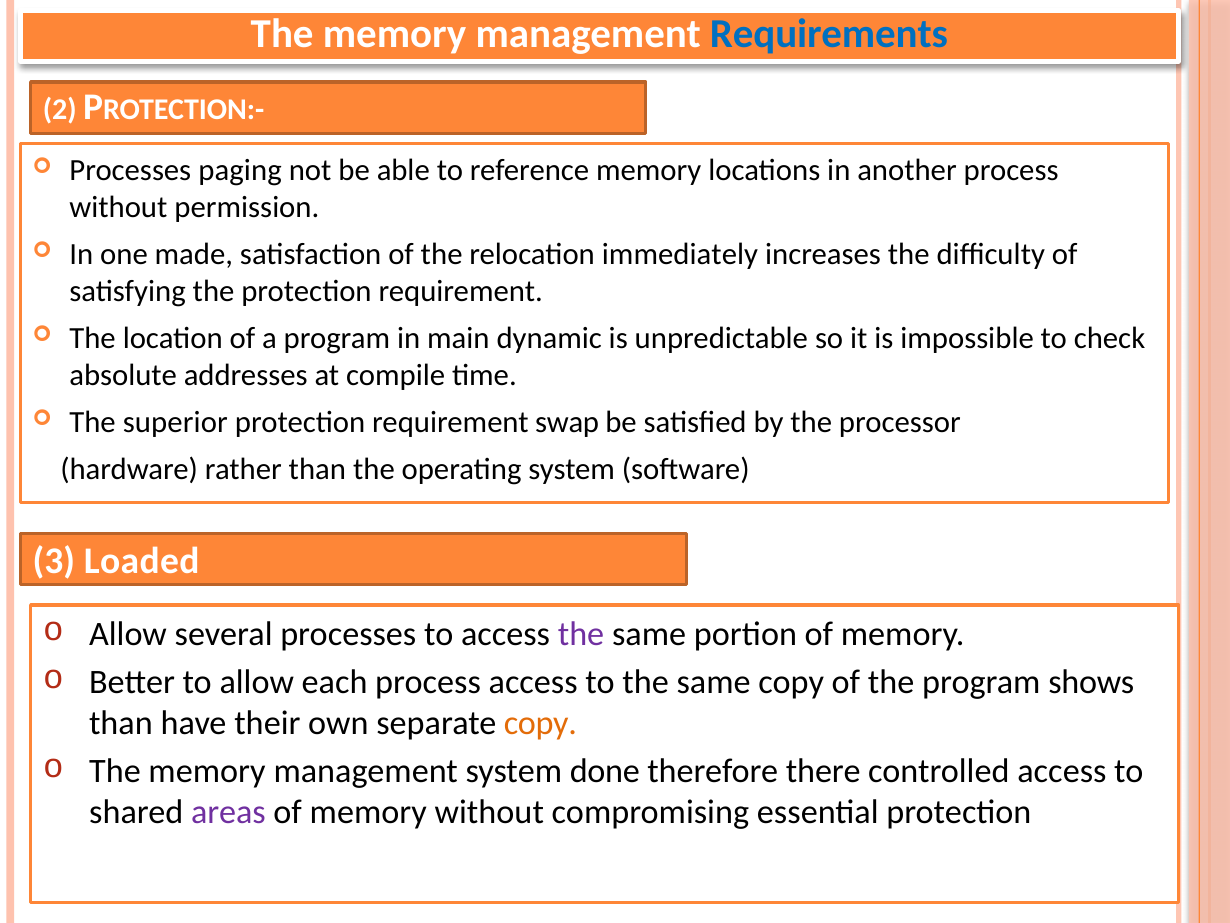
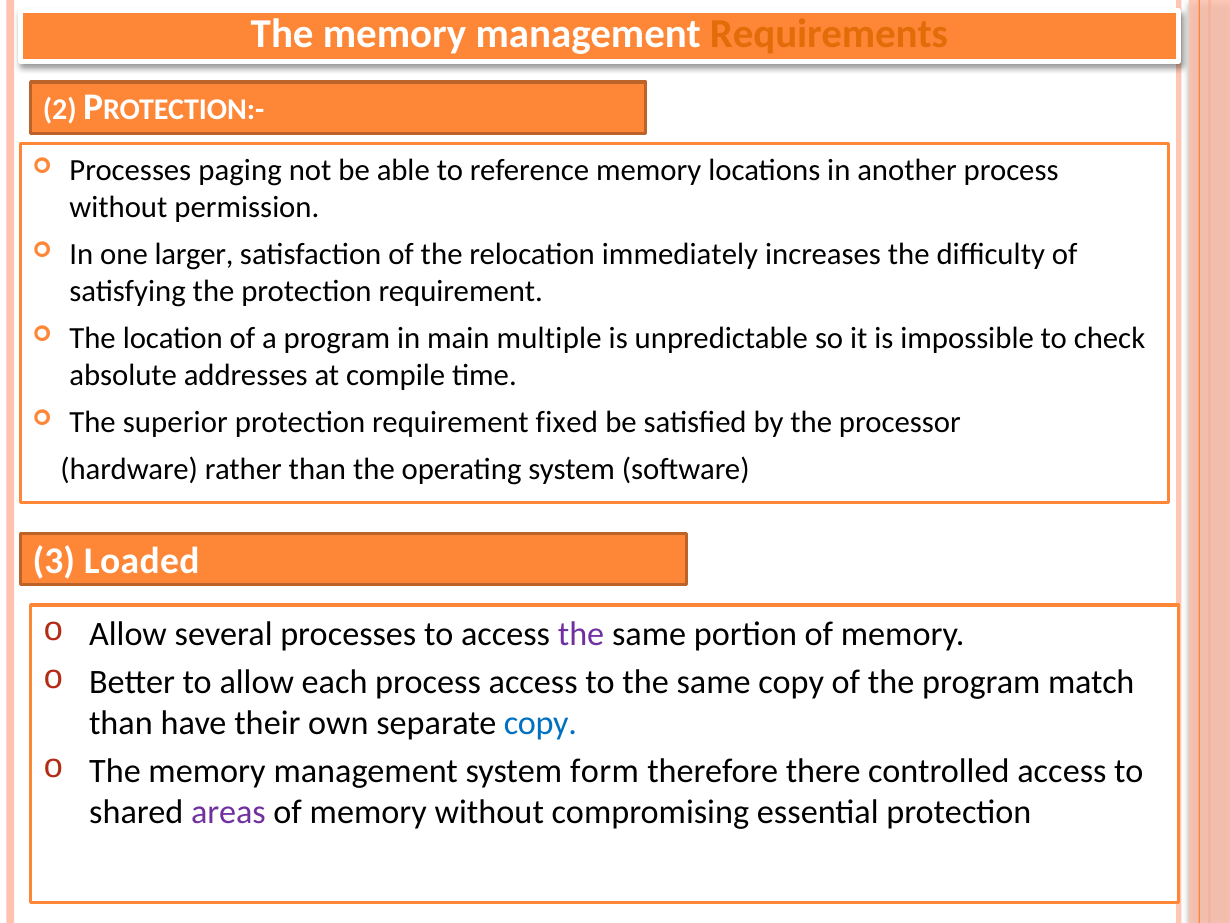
Requirements colour: blue -> orange
made: made -> larger
dynamic: dynamic -> multiple
swap: swap -> fixed
shows: shows -> match
copy at (540, 723) colour: orange -> blue
done: done -> form
